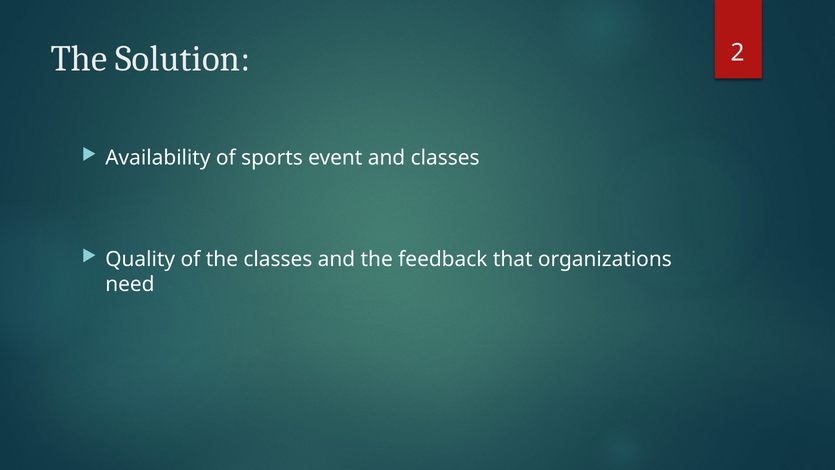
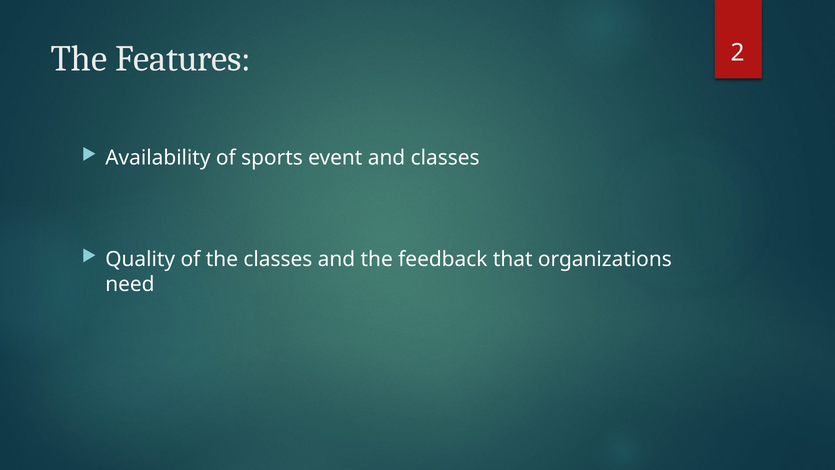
Solution: Solution -> Features
